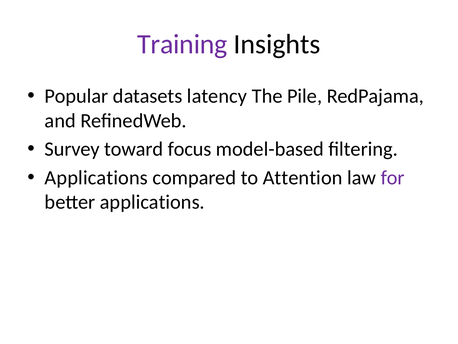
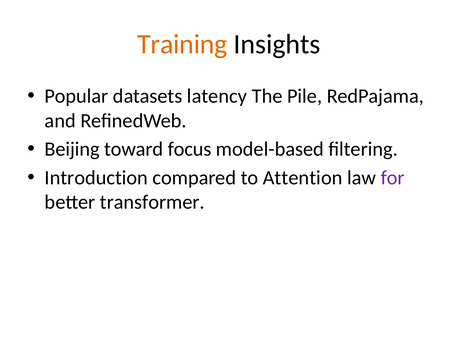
Training colour: purple -> orange
Survey: Survey -> Beijing
Applications at (96, 178): Applications -> Introduction
better applications: applications -> transformer
